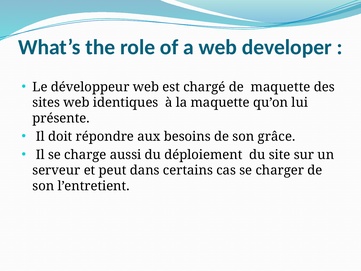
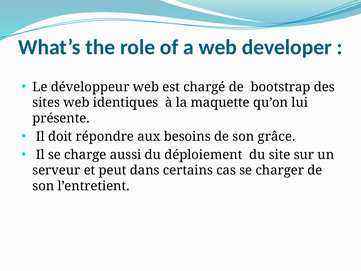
de maquette: maquette -> bootstrap
